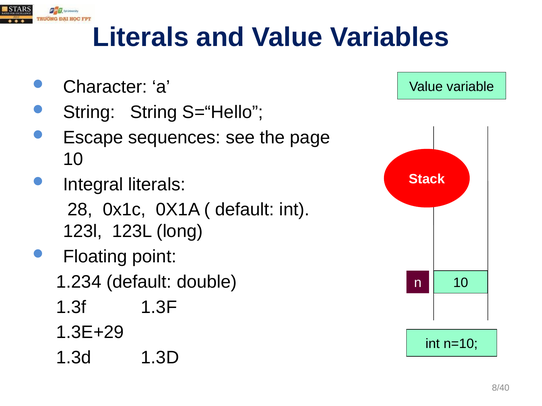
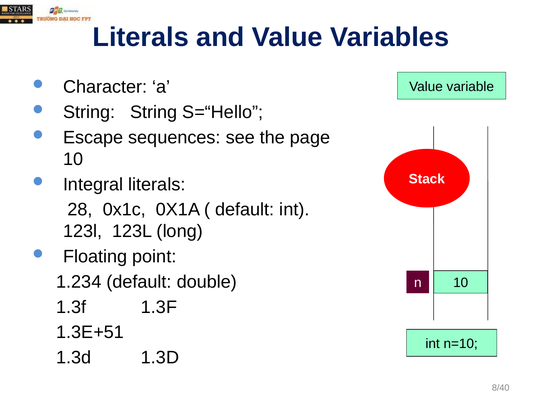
1.3E+29: 1.3E+29 -> 1.3E+51
